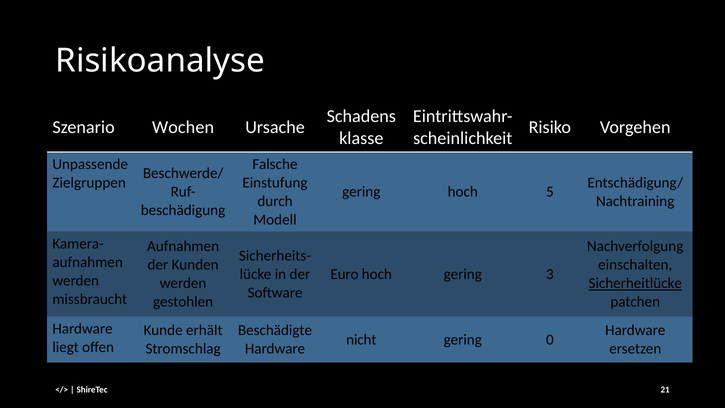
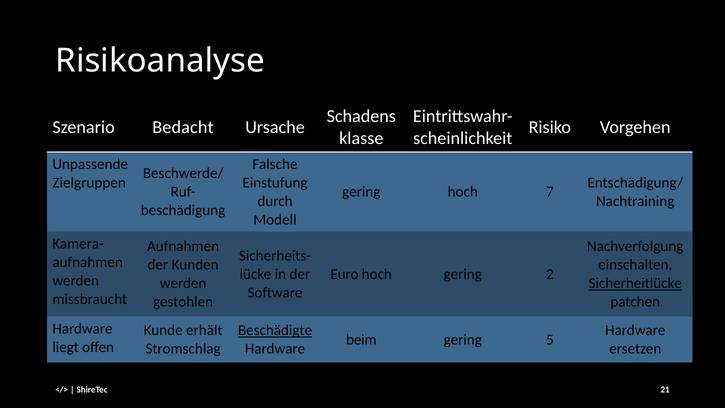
Wochen: Wochen -> Bedacht
5: 5 -> 7
3: 3 -> 2
Beschädigte underline: none -> present
nicht: nicht -> beim
0: 0 -> 5
